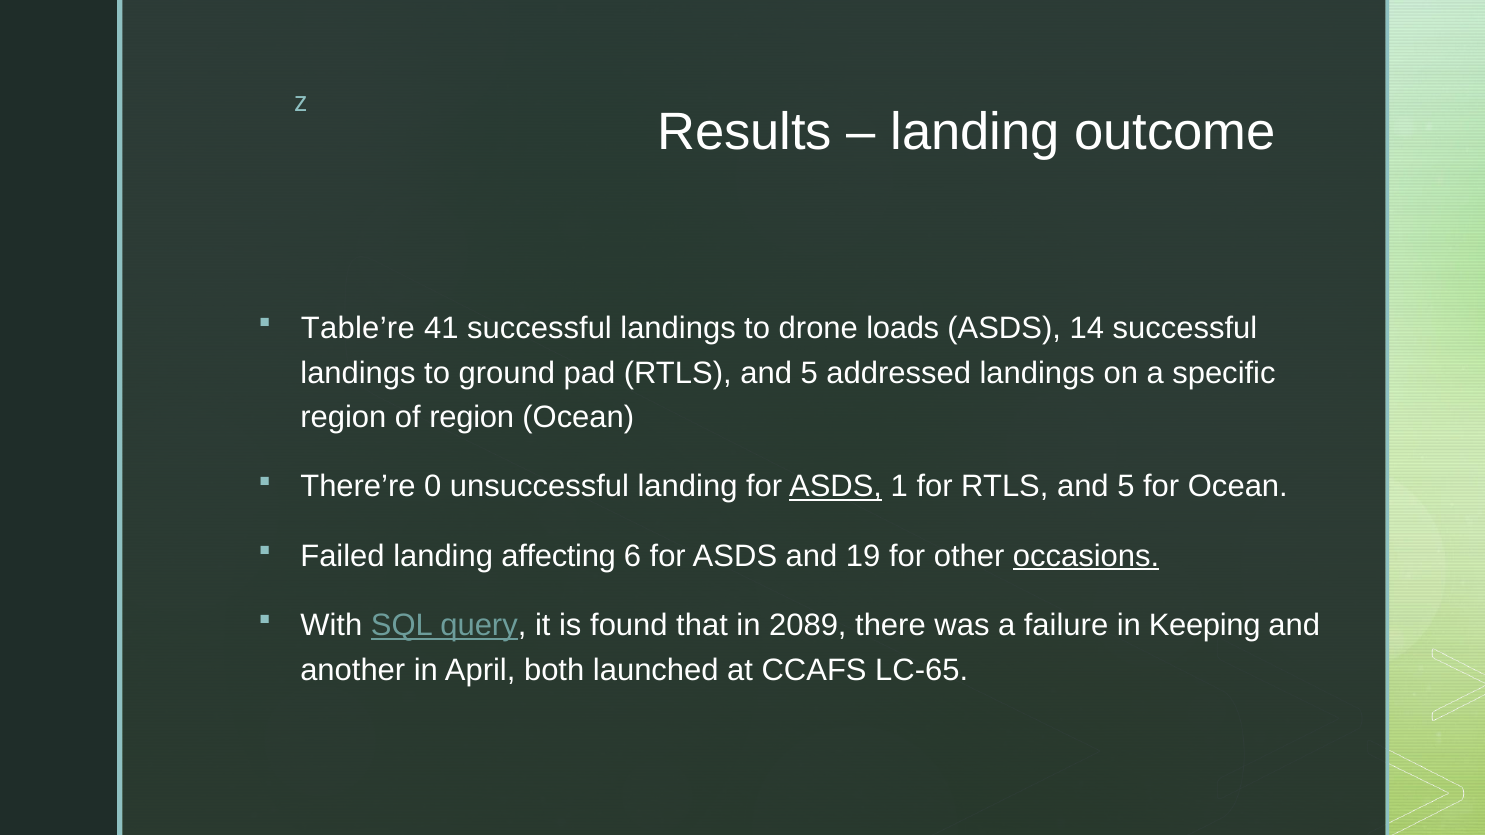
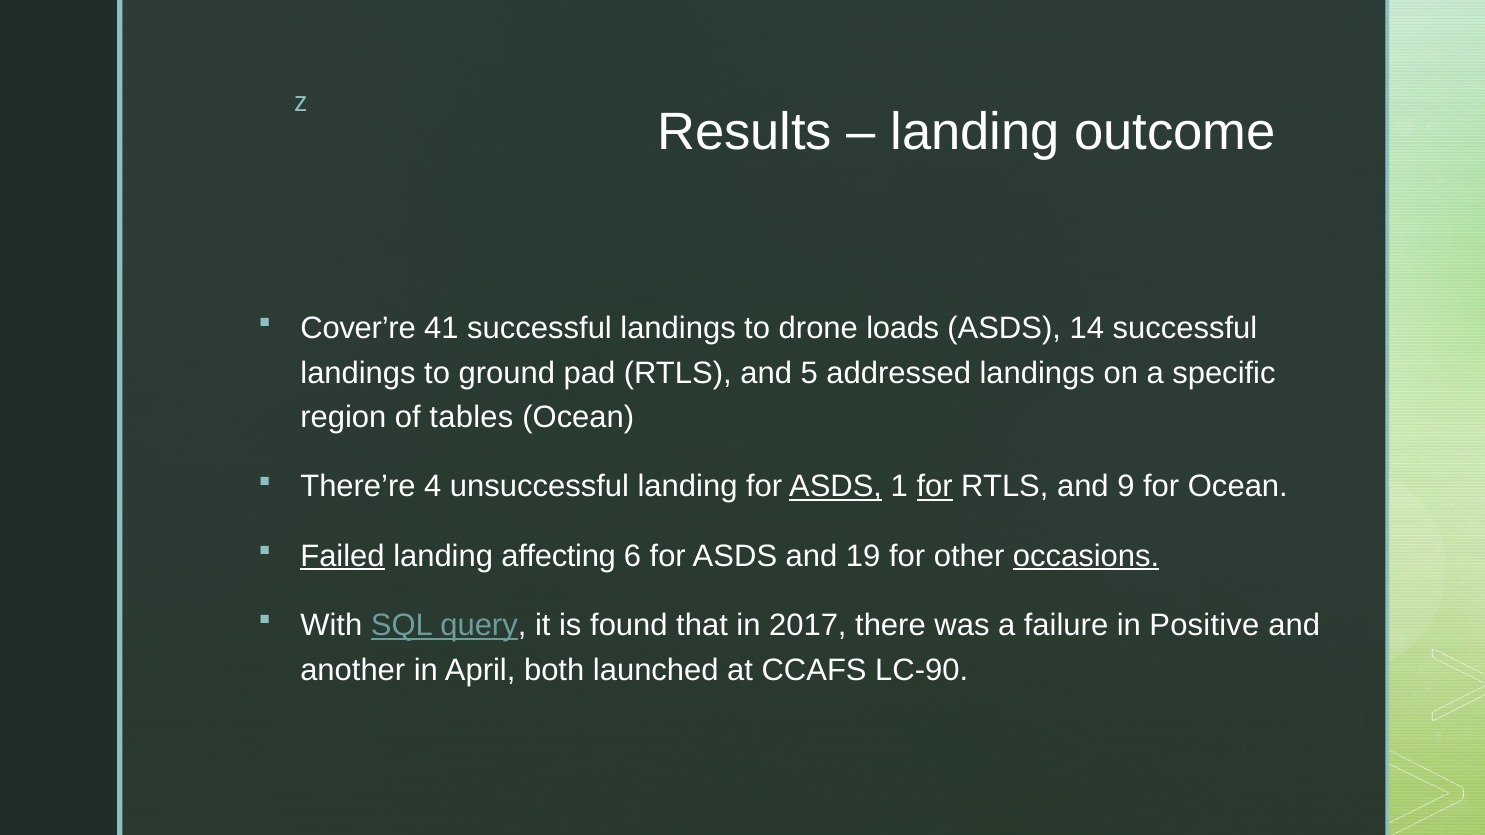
Table’re: Table’re -> Cover’re
of region: region -> tables
0: 0 -> 4
for at (935, 487) underline: none -> present
5 at (1126, 487): 5 -> 9
Failed underline: none -> present
2089: 2089 -> 2017
Keeping: Keeping -> Positive
LC-65: LC-65 -> LC-90
